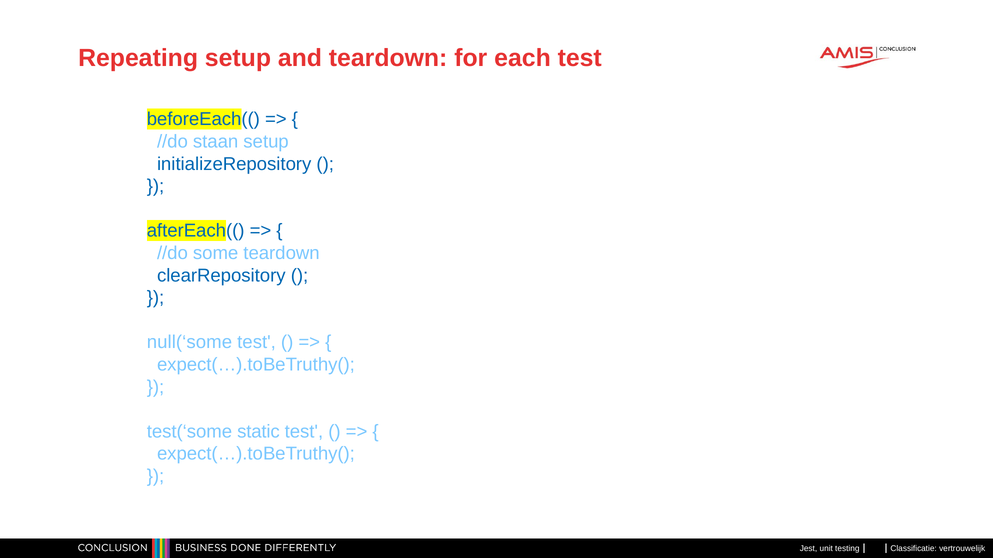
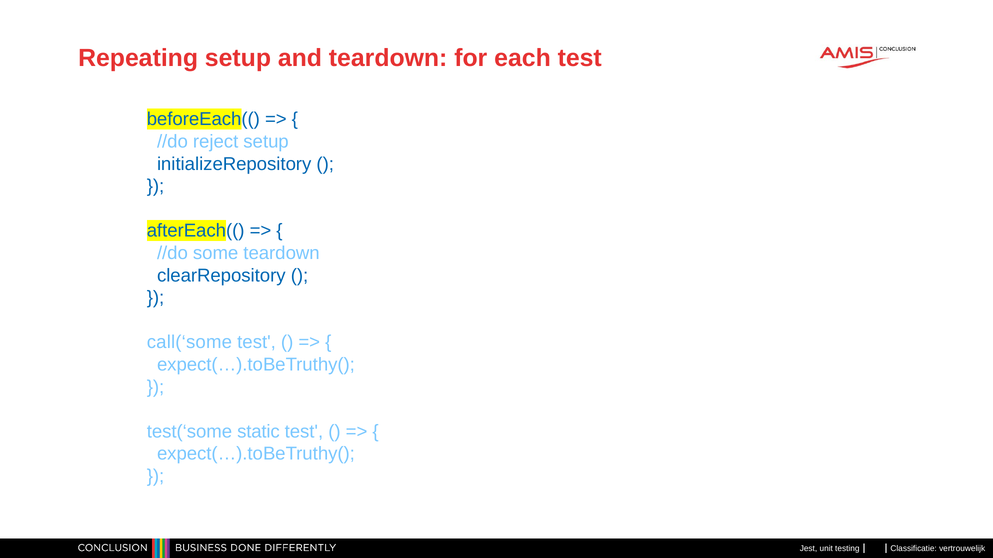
staan: staan -> reject
null(‘some: null(‘some -> call(‘some
